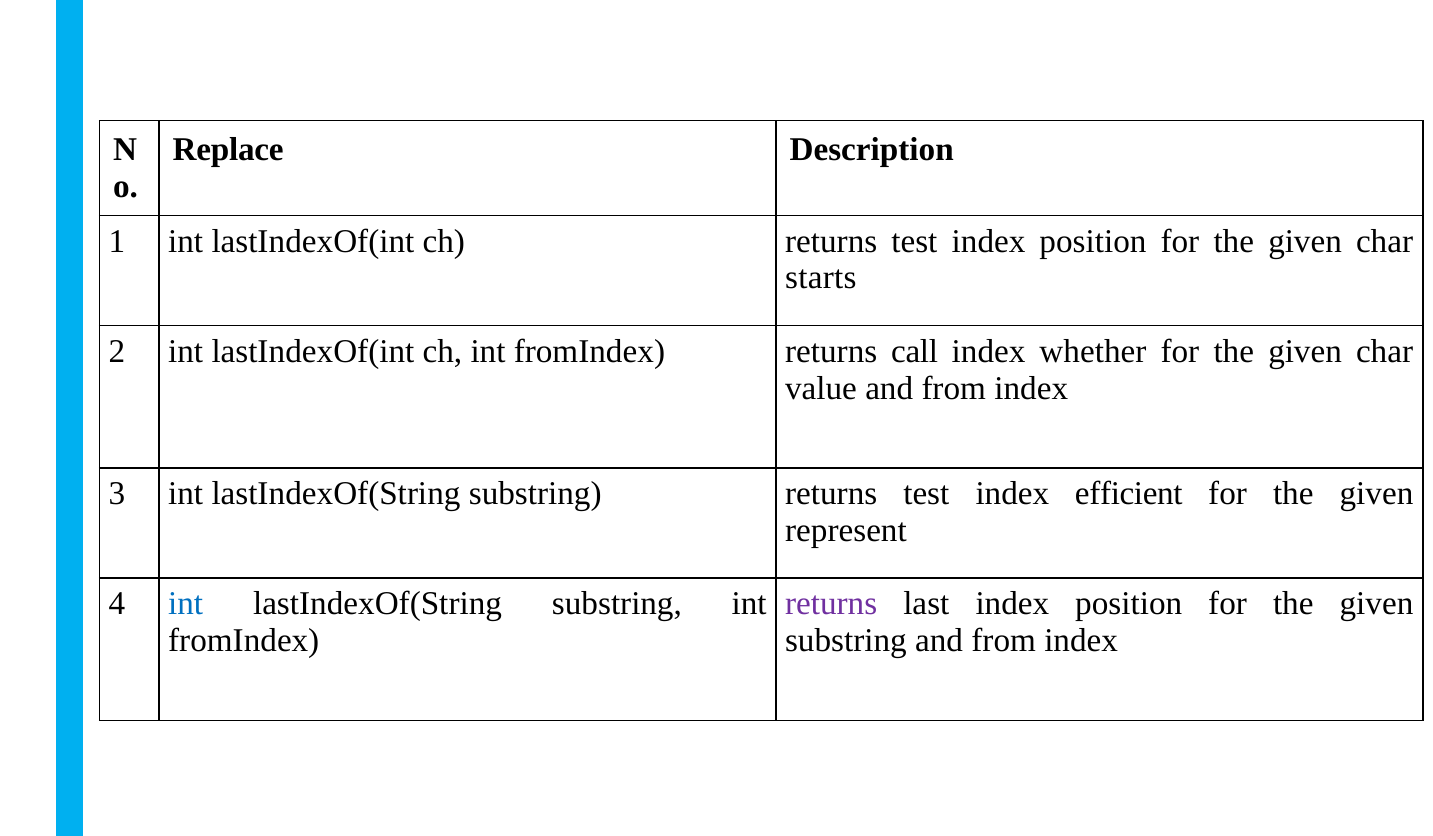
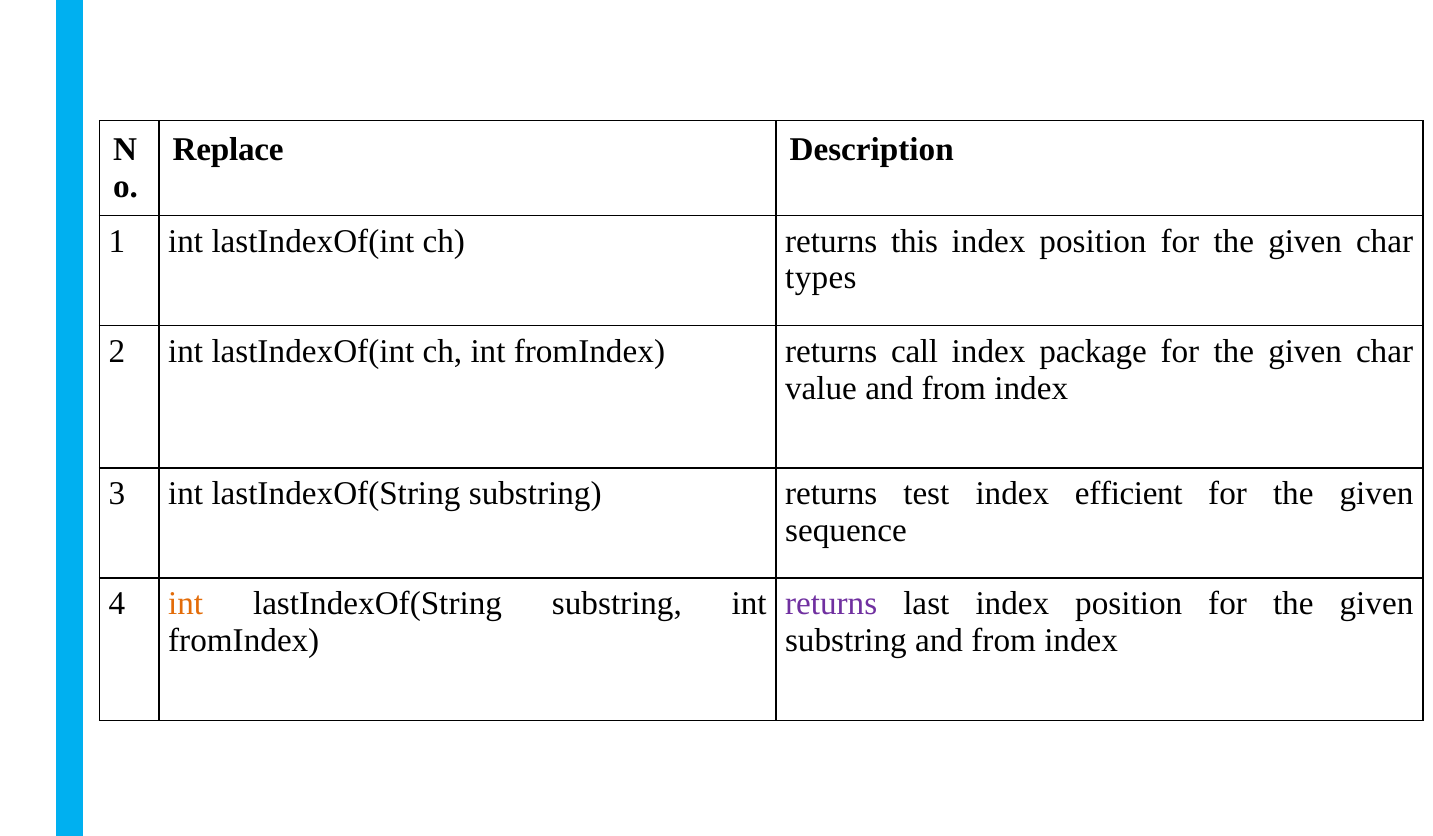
ch returns test: test -> this
starts: starts -> types
whether: whether -> package
represent: represent -> sequence
int at (186, 604) colour: blue -> orange
